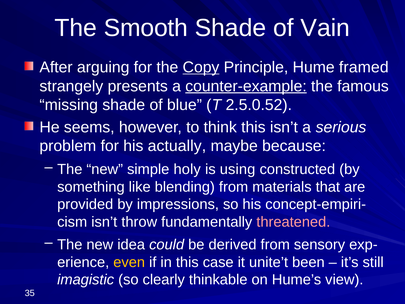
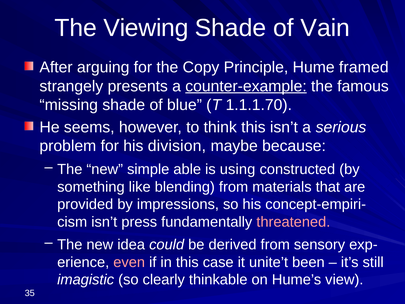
Smooth: Smooth -> Viewing
Copy underline: present -> none
2.5.0.52: 2.5.0.52 -> 1.1.1.70
actually: actually -> division
holy: holy -> able
throw: throw -> press
even colour: yellow -> pink
